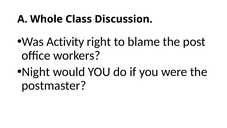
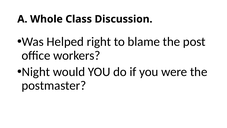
Activity: Activity -> Helped
